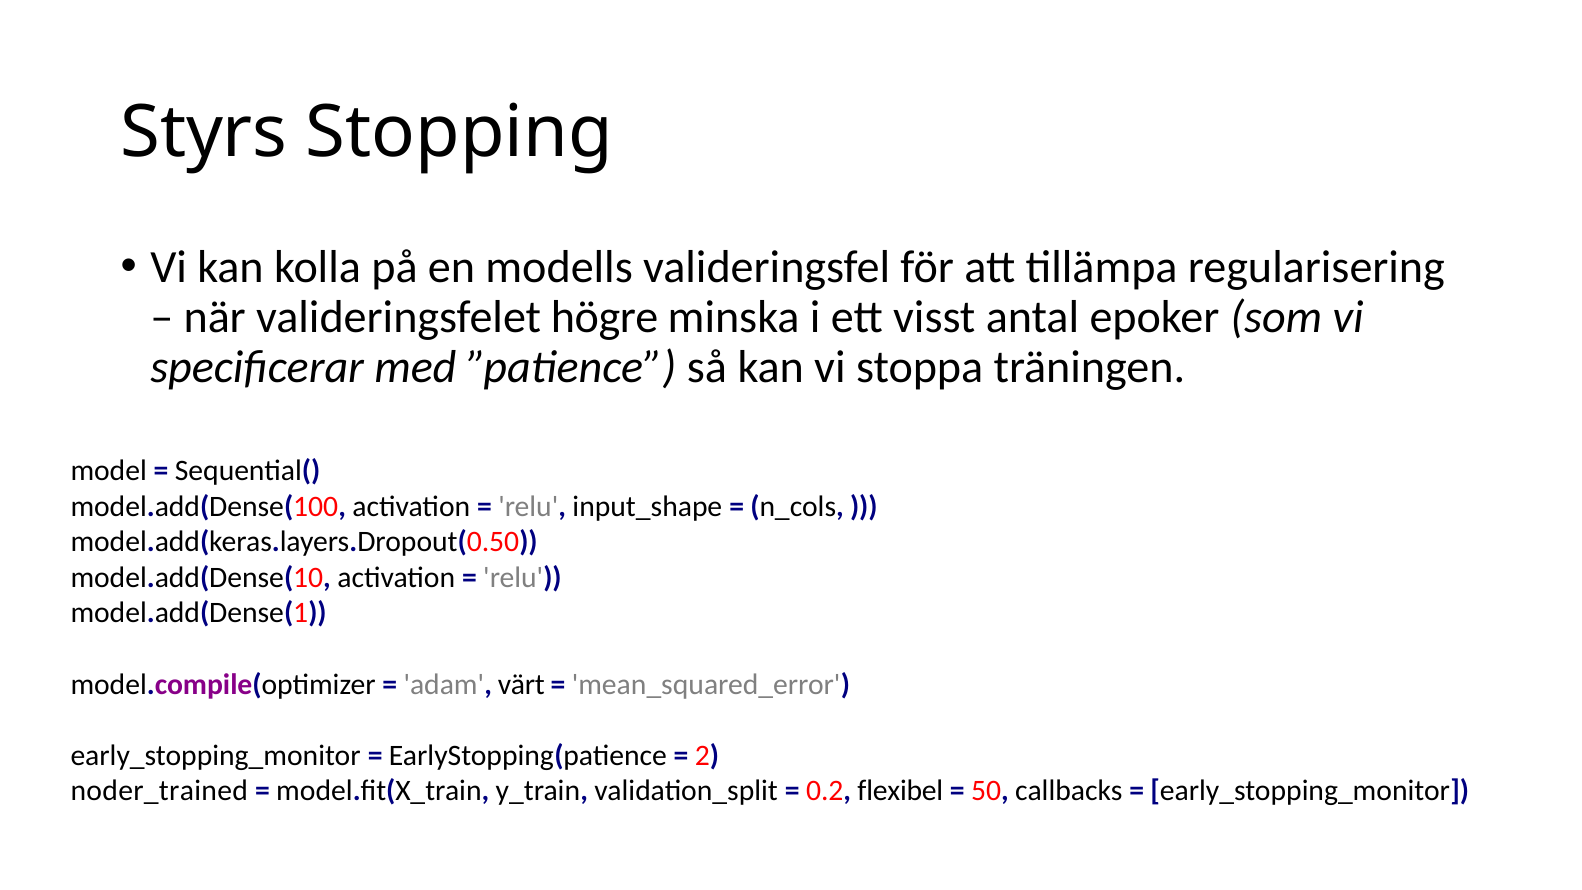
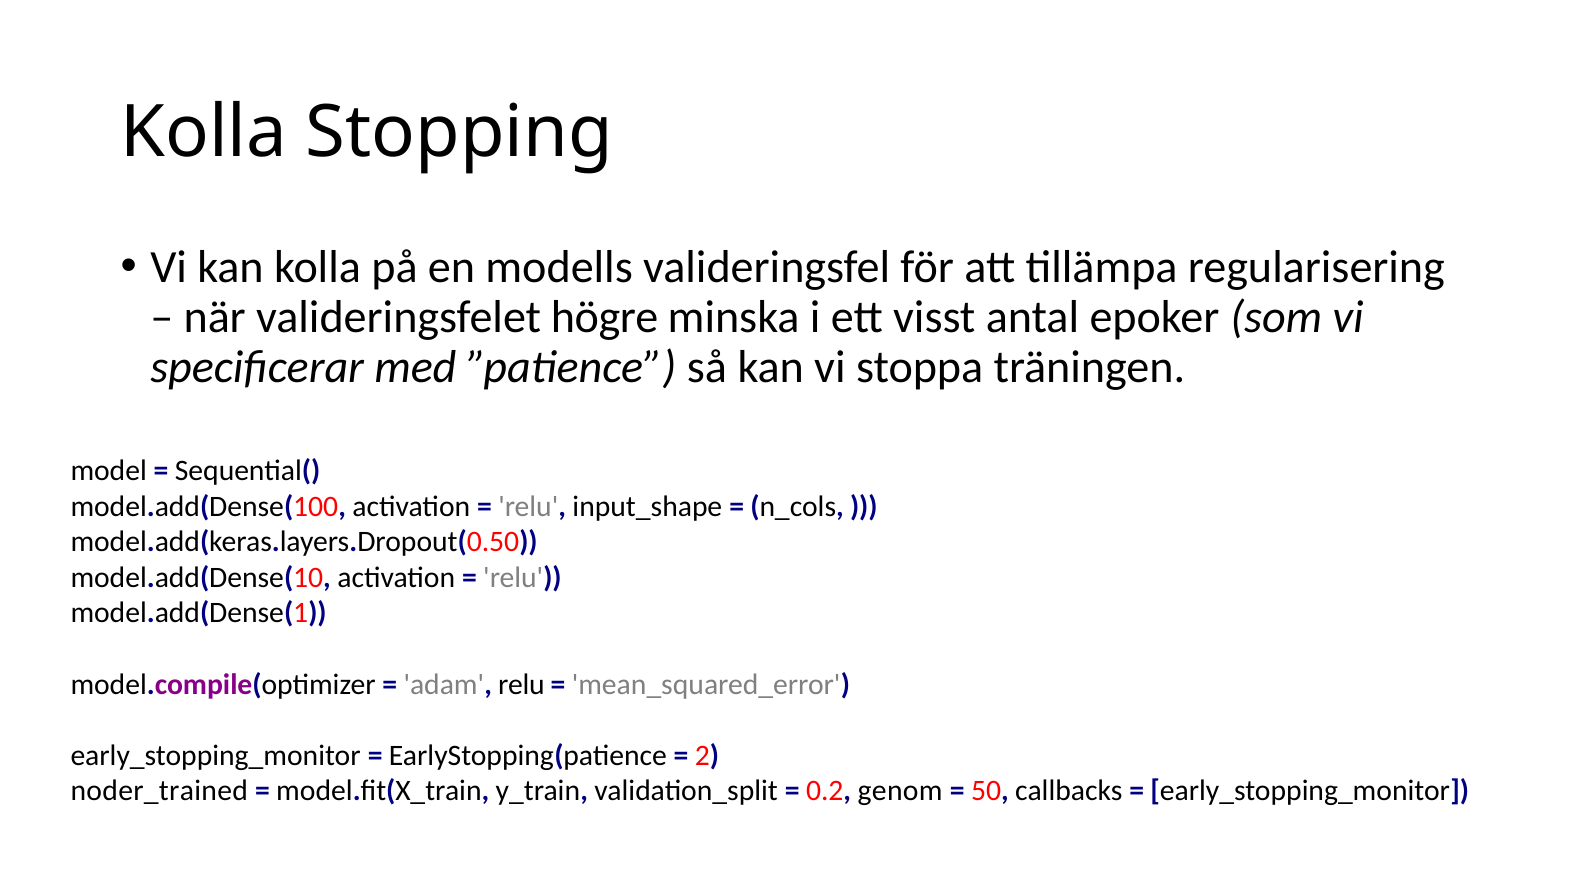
Styrs at (204, 133): Styrs -> Kolla
adam värt: värt -> relu
flexibel: flexibel -> genom
